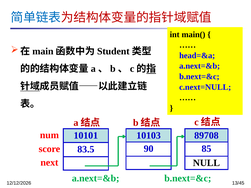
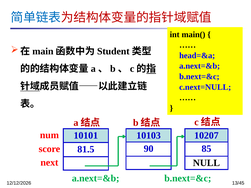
89708: 89708 -> 10207
83.5: 83.5 -> 81.5
